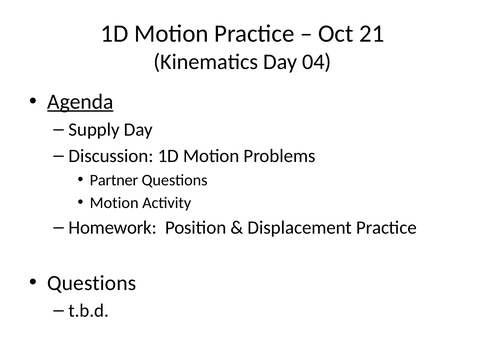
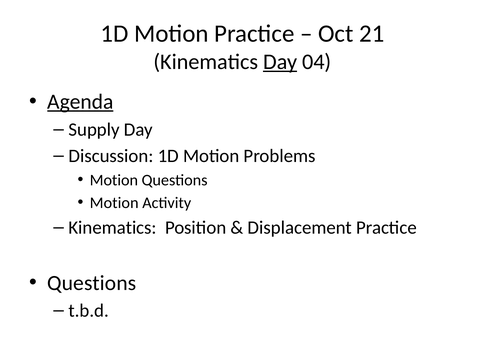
Day at (280, 62) underline: none -> present
Partner at (114, 180): Partner -> Motion
Homework at (113, 228): Homework -> Kinematics
